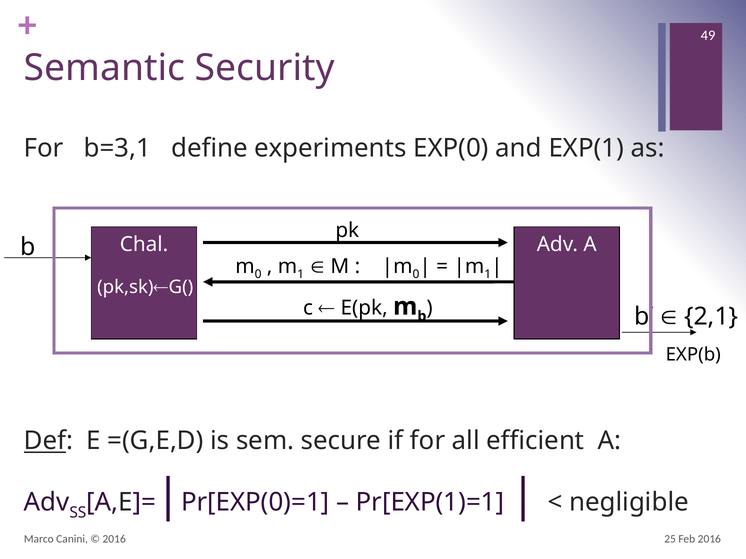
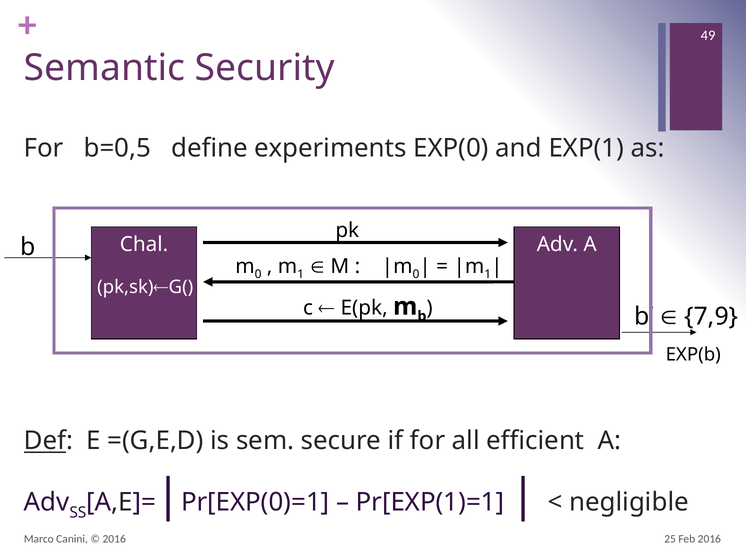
b=3,1: b=3,1 -> b=0,5
2,1: 2,1 -> 7,9
